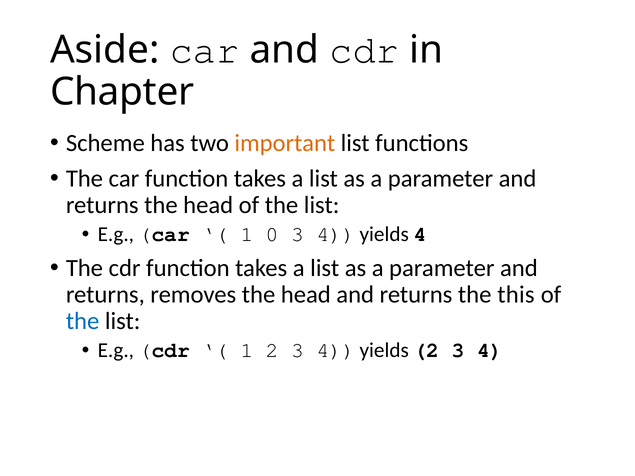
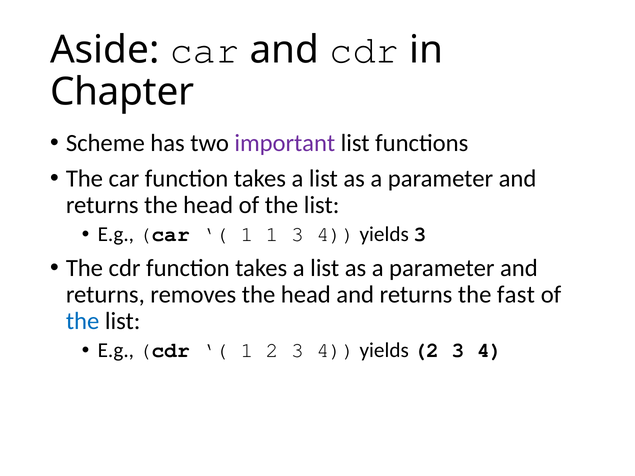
important colour: orange -> purple
1 0: 0 -> 1
yields 4: 4 -> 3
this: this -> fast
